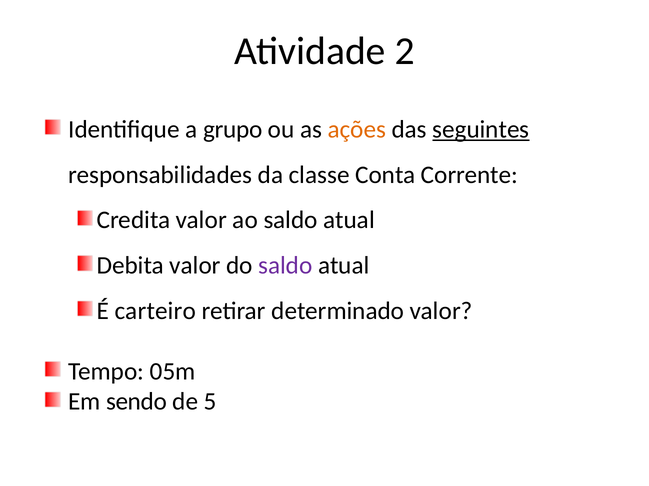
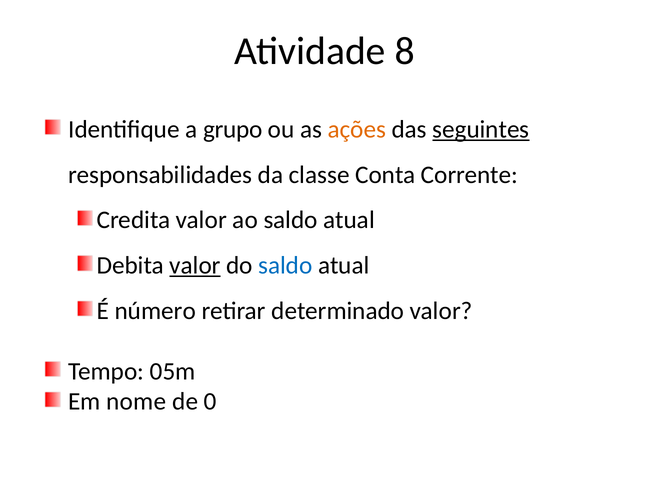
2: 2 -> 8
valor at (195, 266) underline: none -> present
saldo at (285, 266) colour: purple -> blue
carteiro: carteiro -> número
sendo: sendo -> nome
5: 5 -> 0
